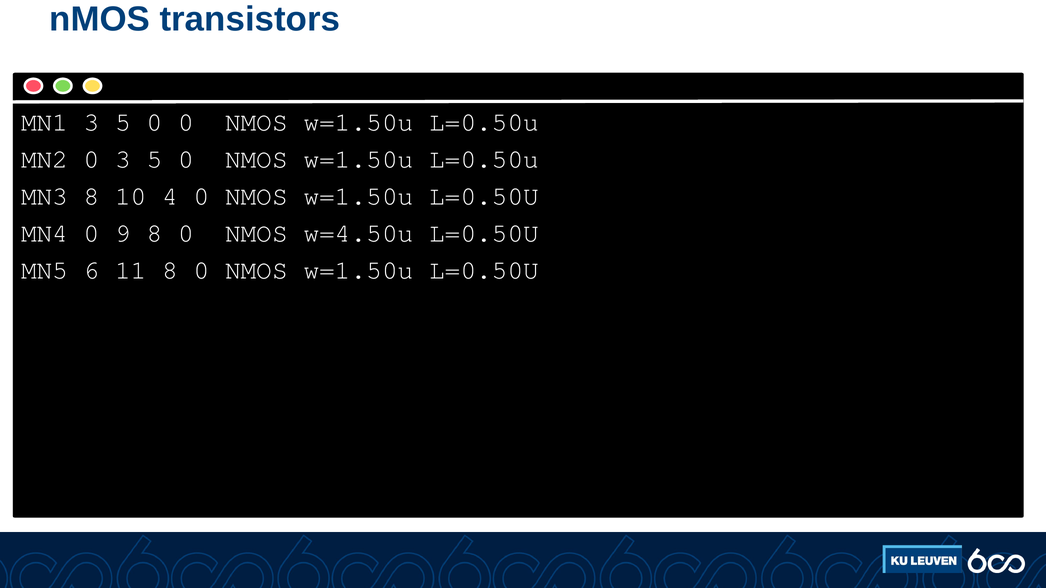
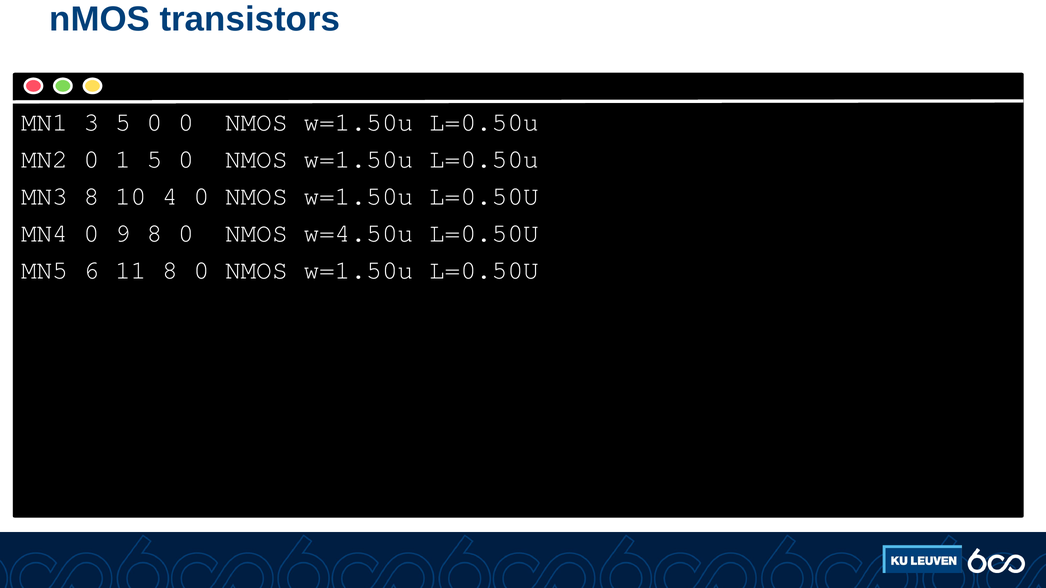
0 3: 3 -> 1
